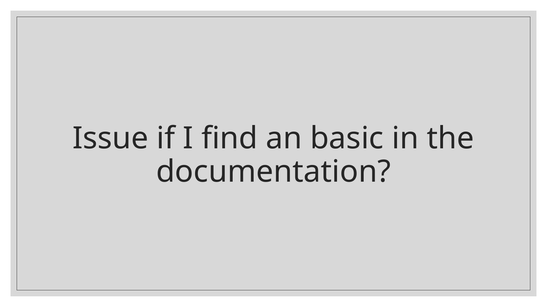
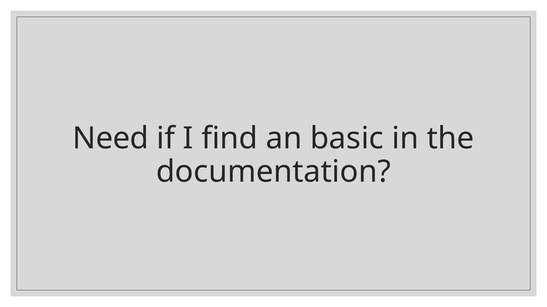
Issue: Issue -> Need
